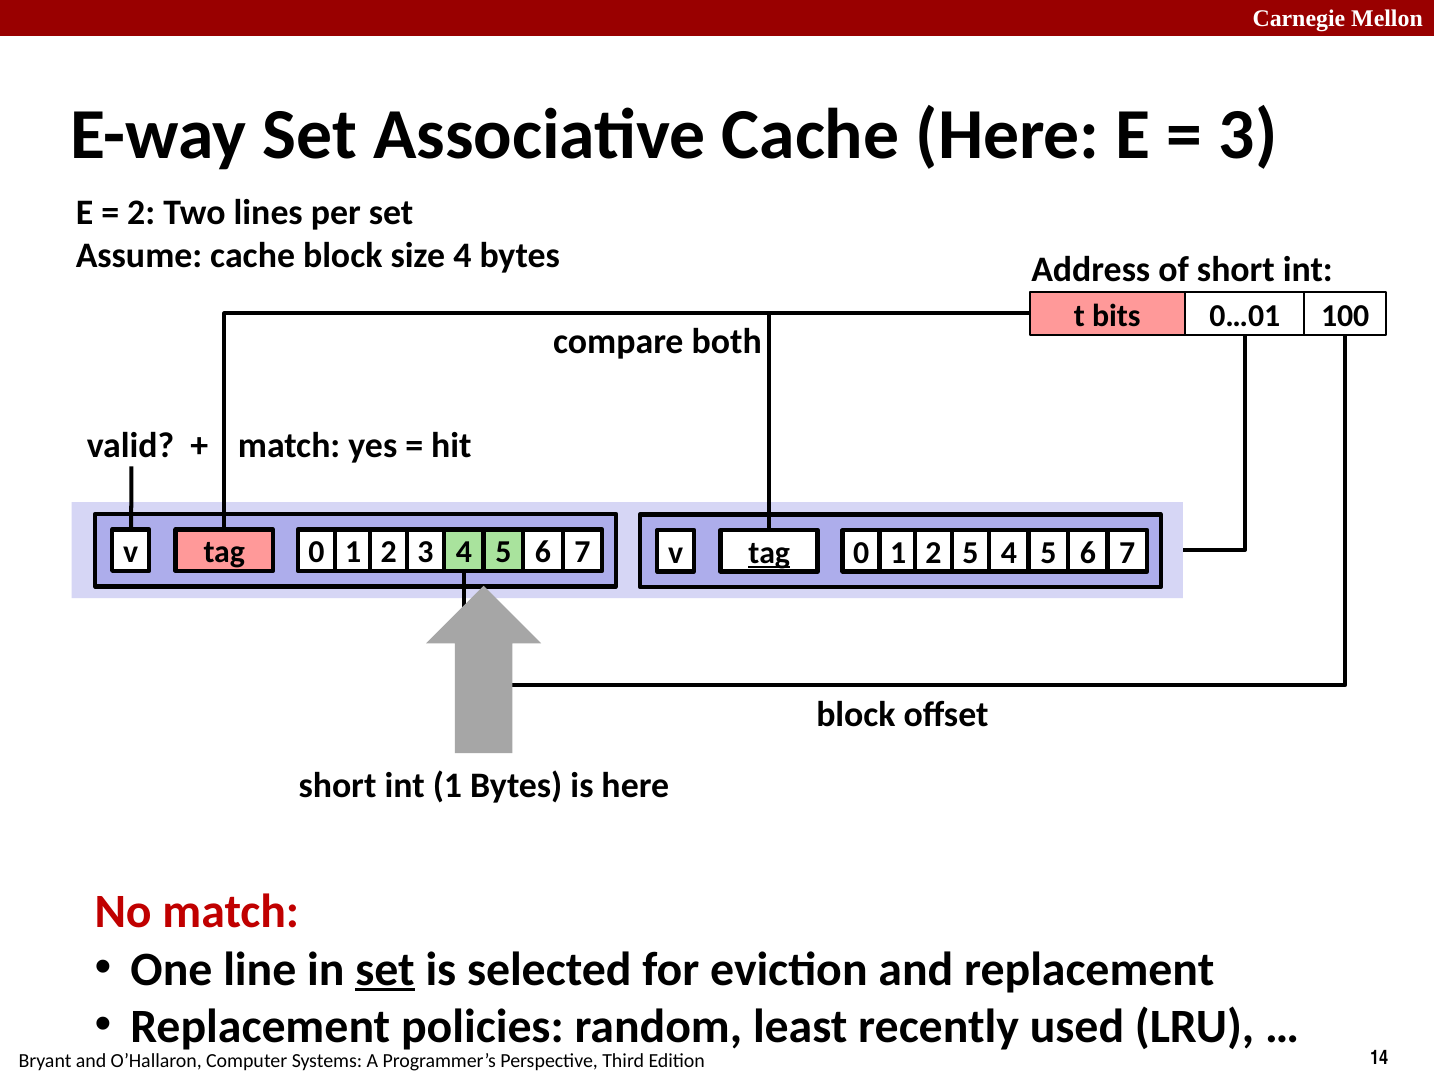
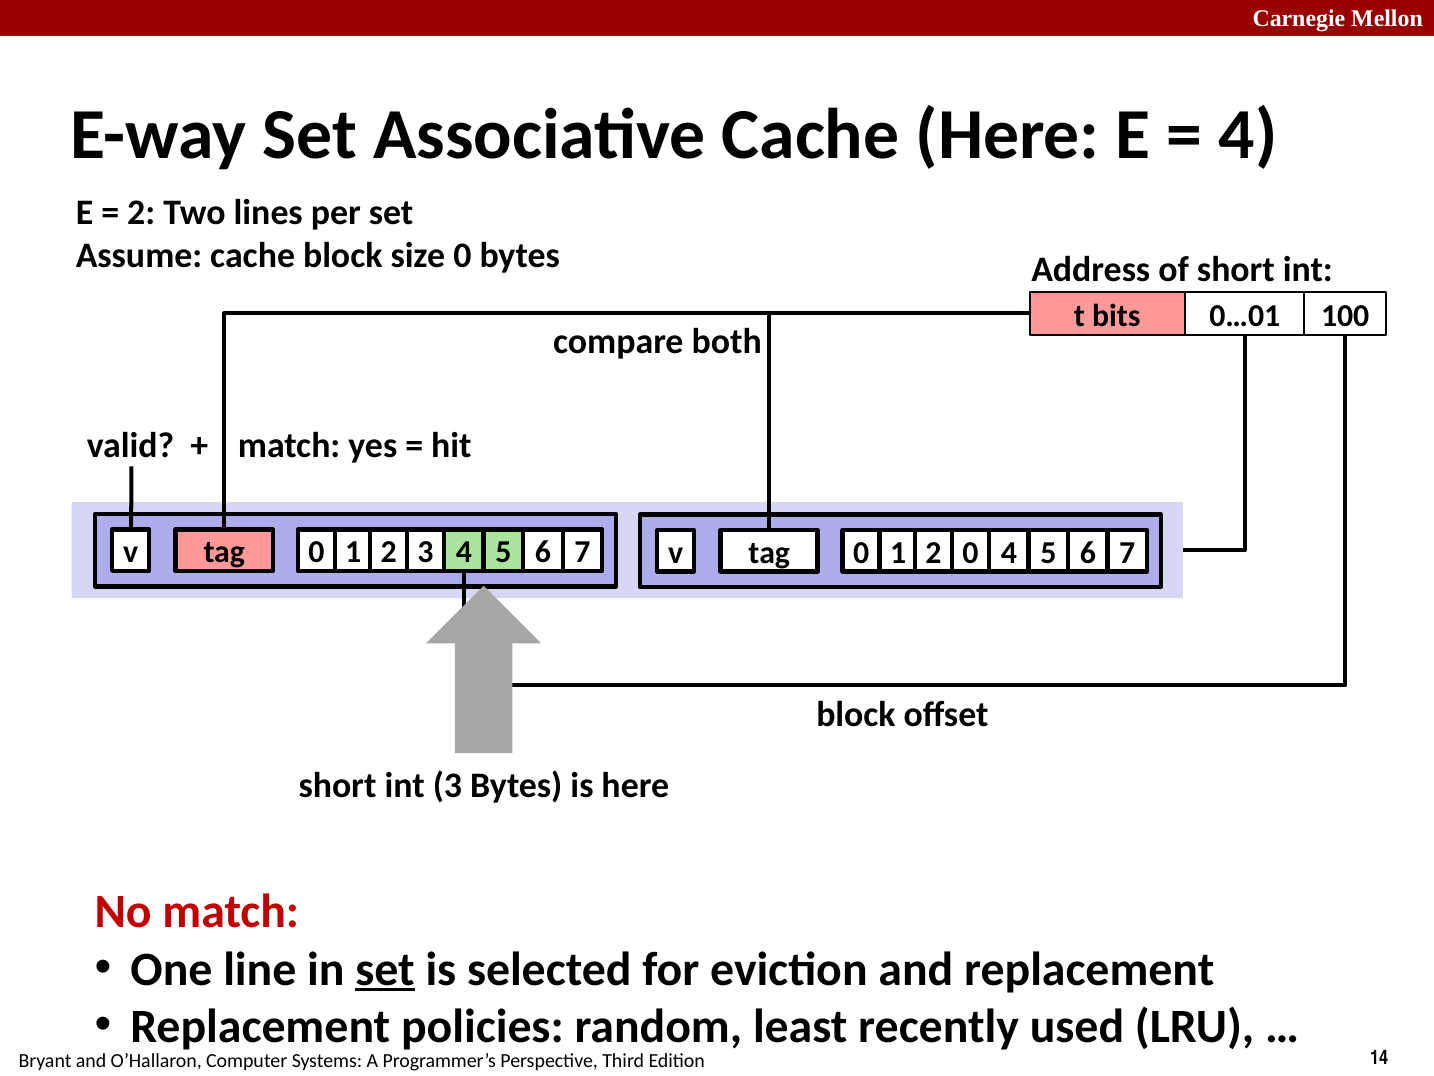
3 at (1248, 135): 3 -> 4
size 4: 4 -> 0
tag at (769, 553) underline: present -> none
v 5: 5 -> 0
int 1: 1 -> 3
